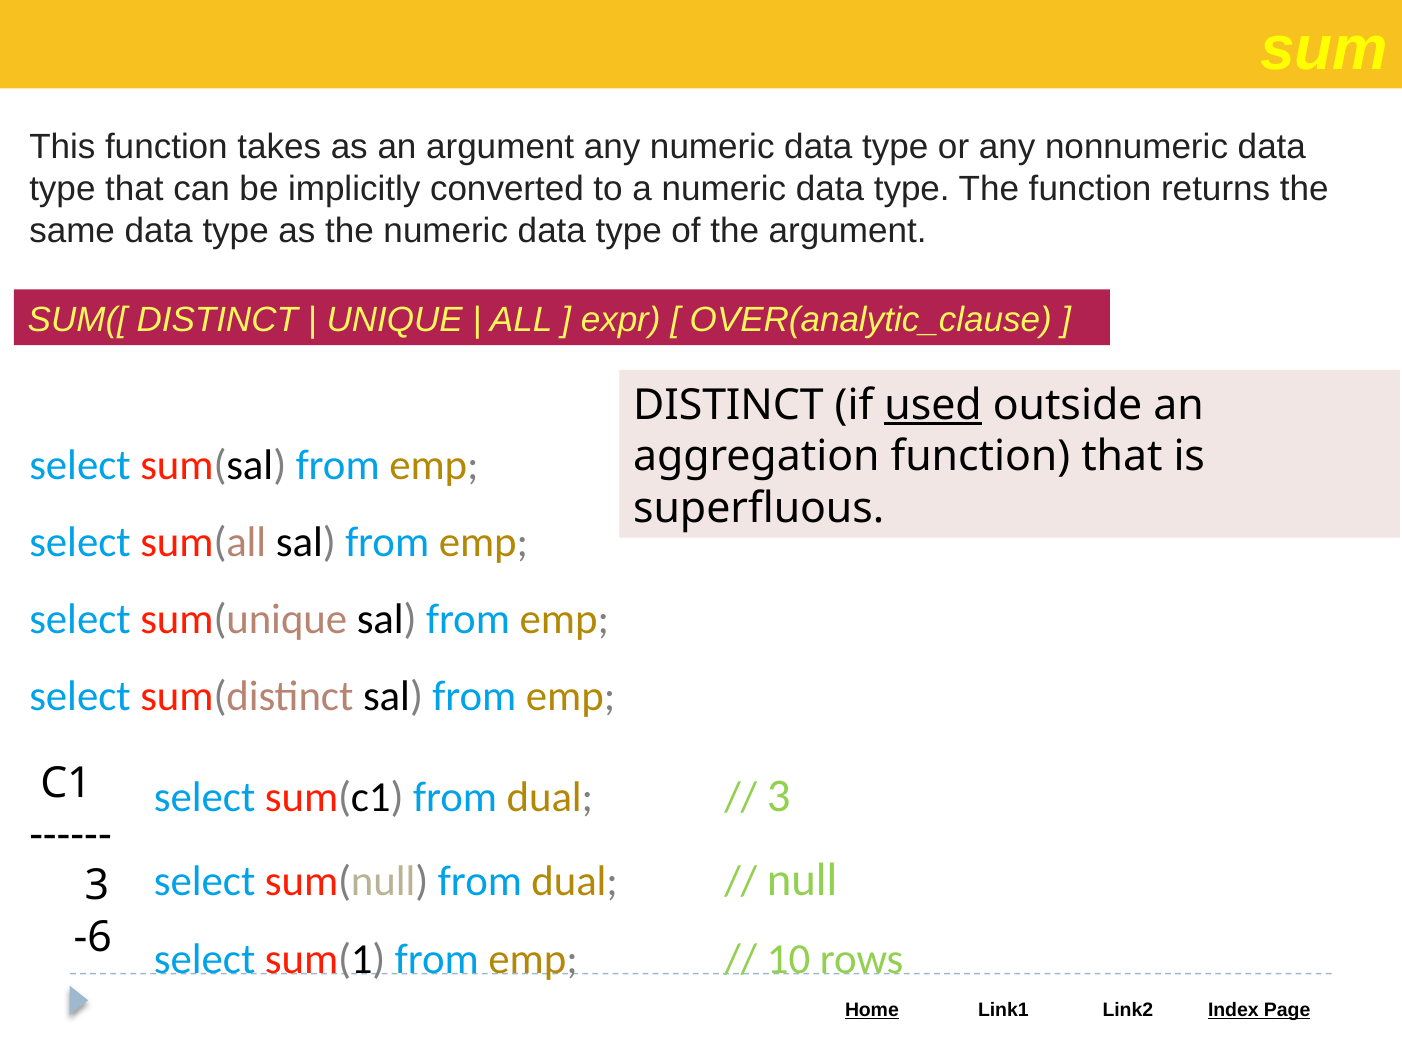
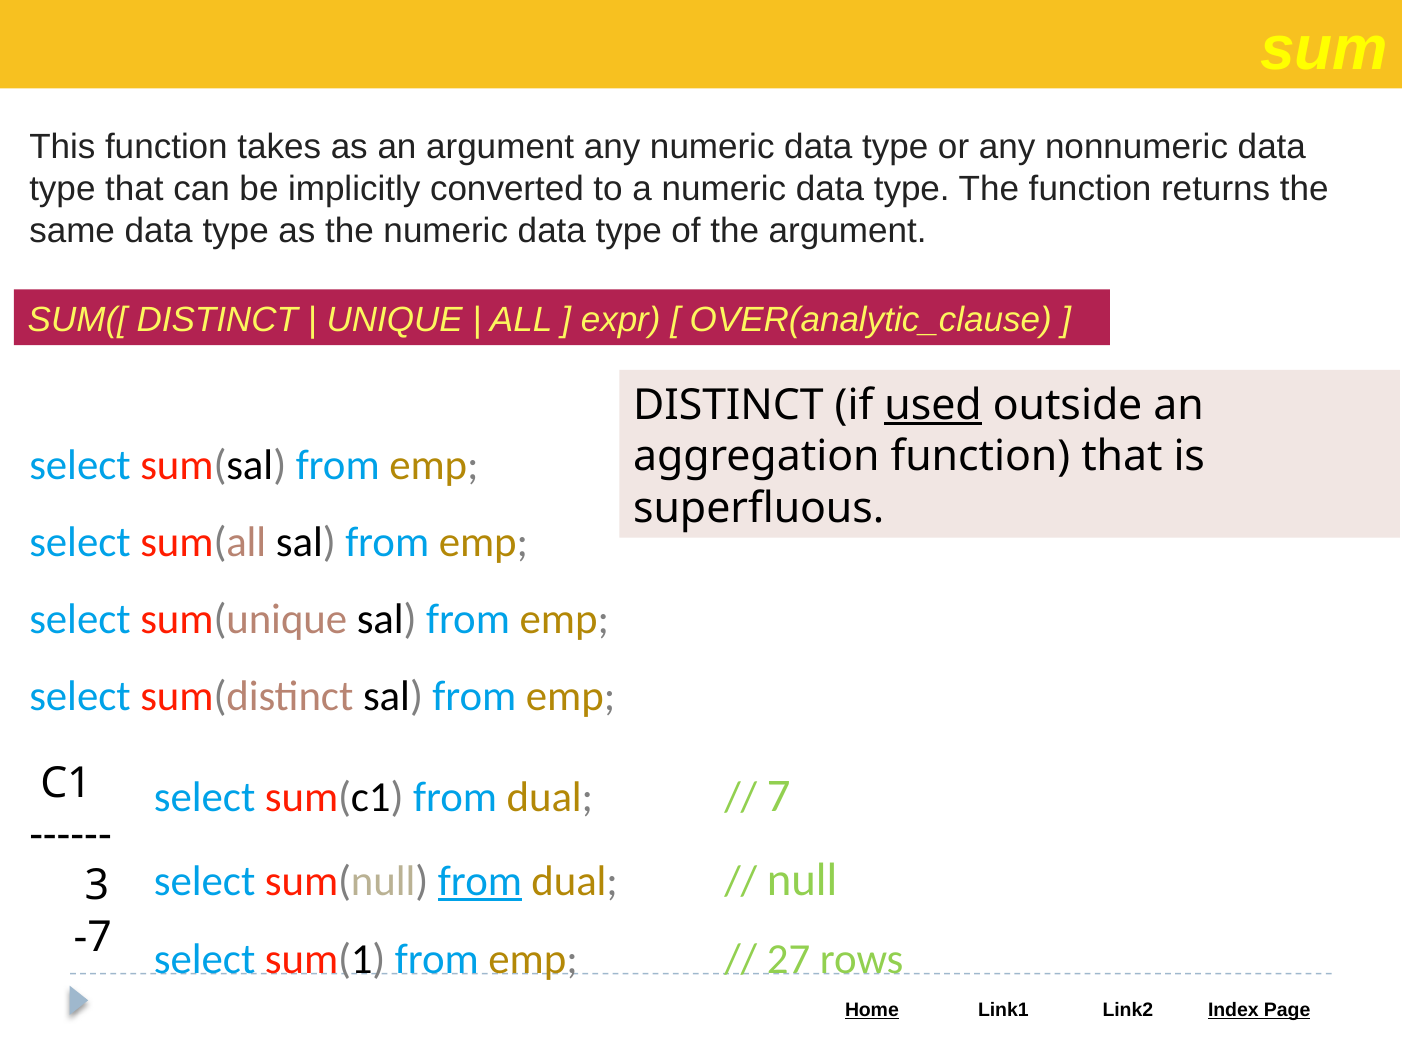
3 at (779, 796): 3 -> 7
from at (480, 882) underline: none -> present
-6: -6 -> -7
10: 10 -> 27
